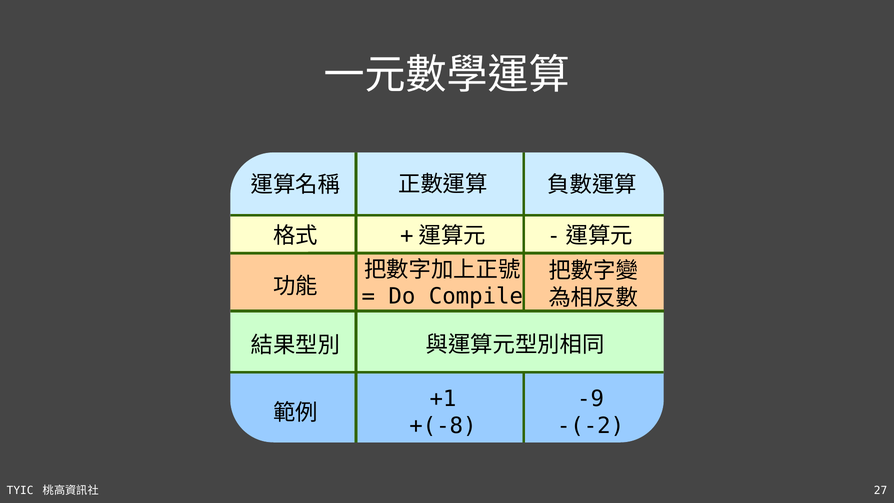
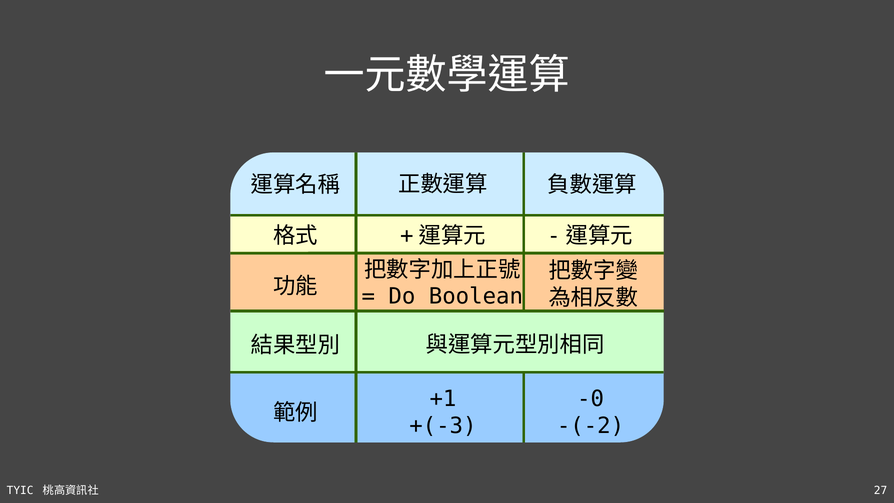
Compile: Compile -> Boolean
-9: -9 -> -0
+(-8: +(-8 -> +(-3
